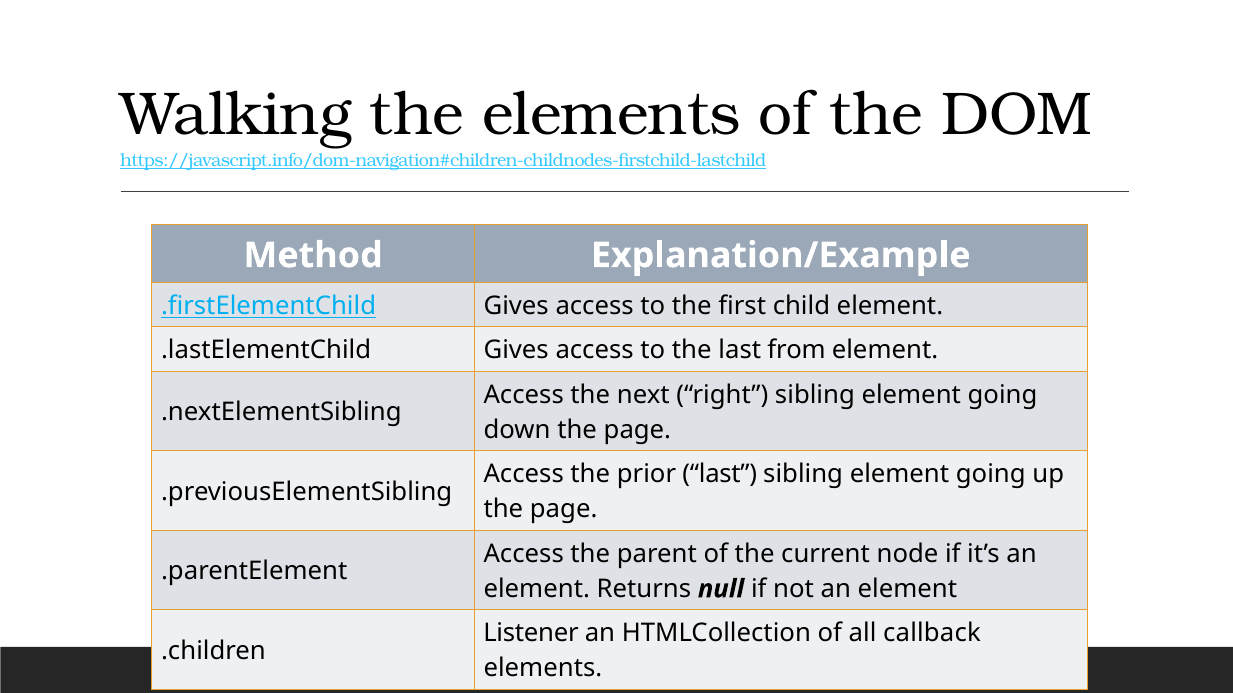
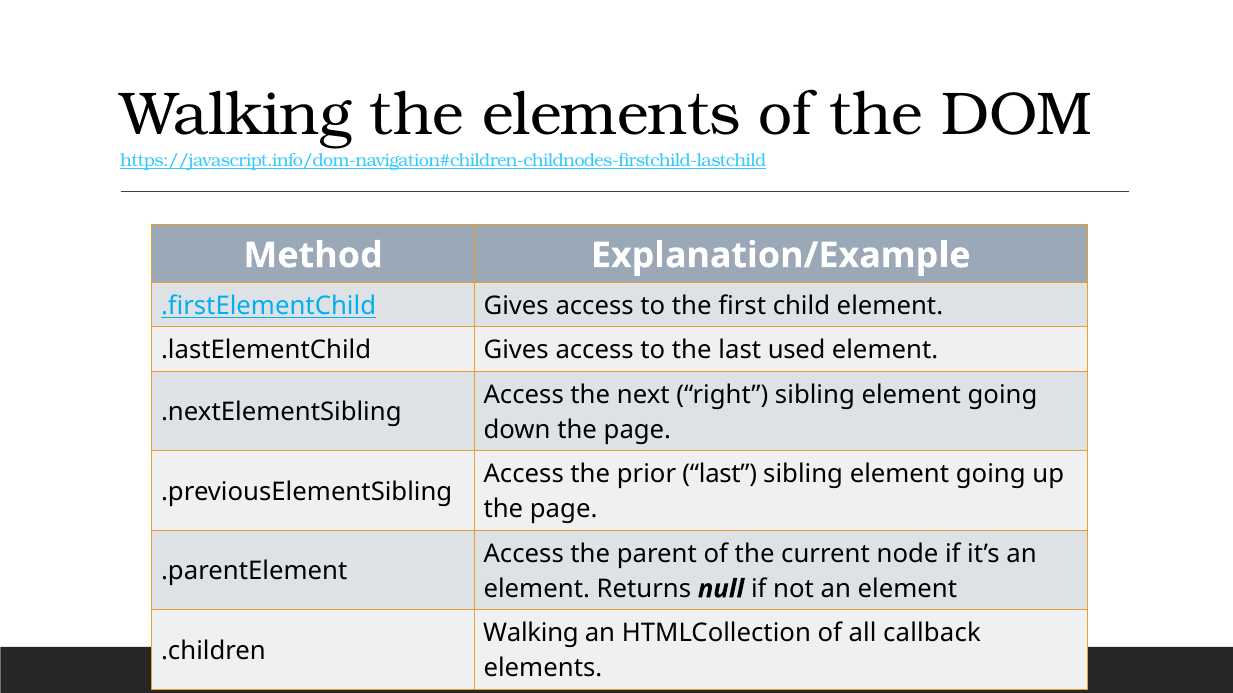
from: from -> used
Listener at (531, 634): Listener -> Walking
